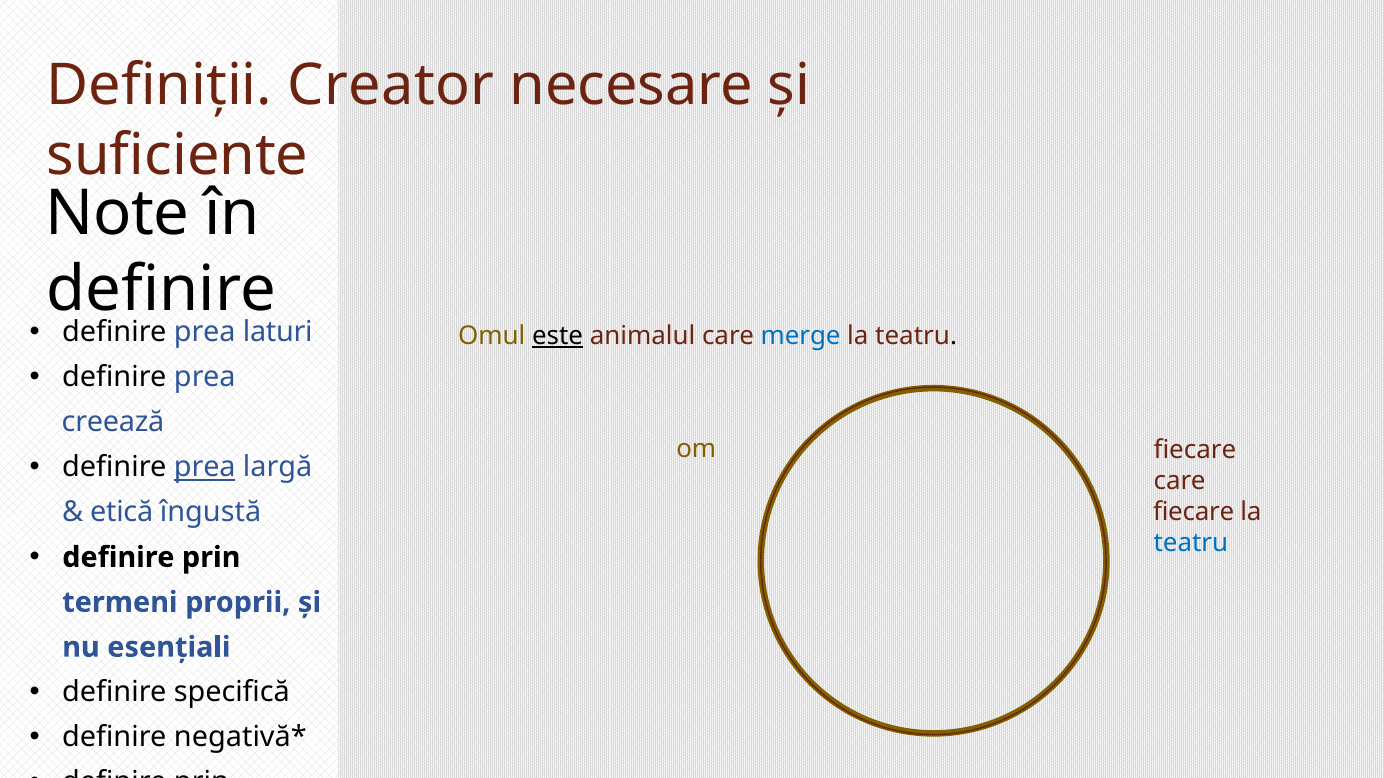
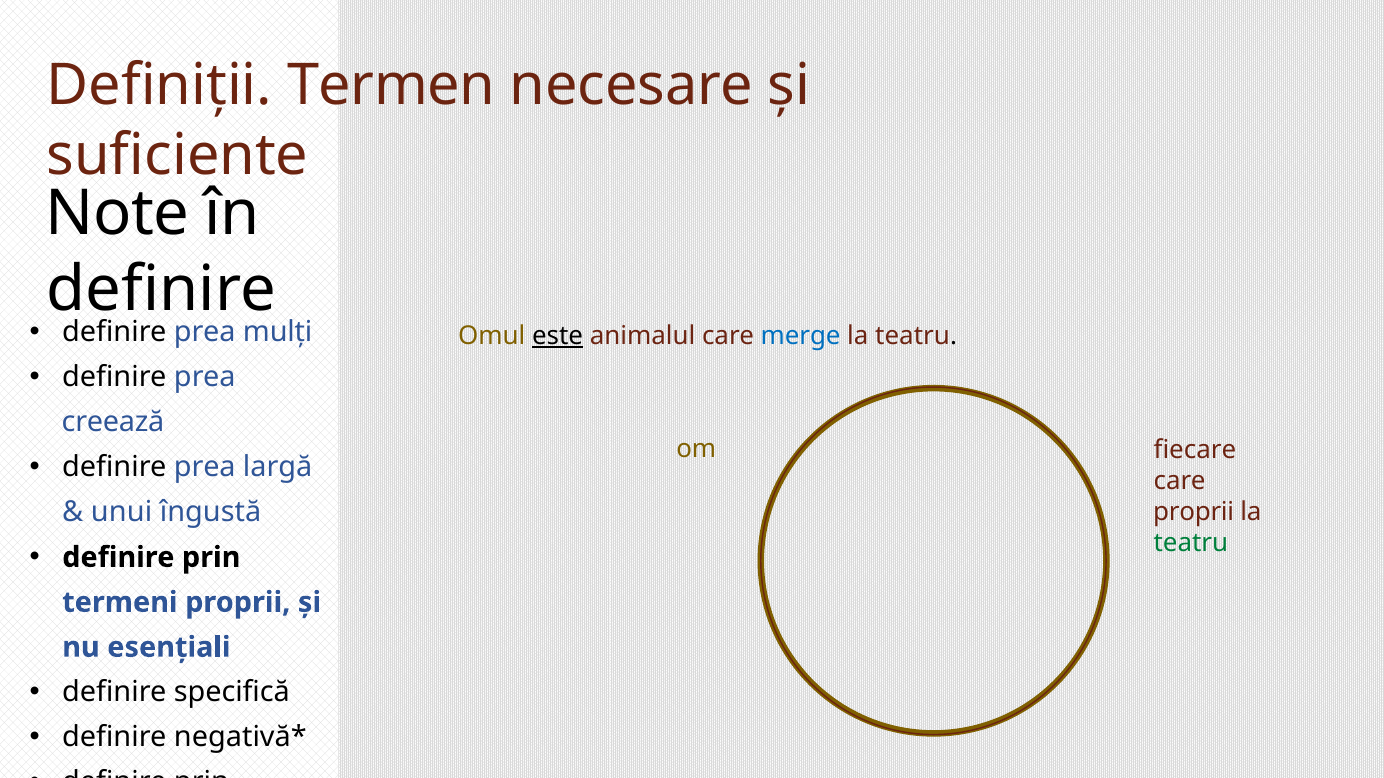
Creator: Creator -> Termen
laturi: laturi -> mulți
prea at (205, 468) underline: present -> none
etică: etică -> unui
fiecare at (1194, 512): fiecare -> proprii
teatru at (1191, 544) colour: blue -> green
